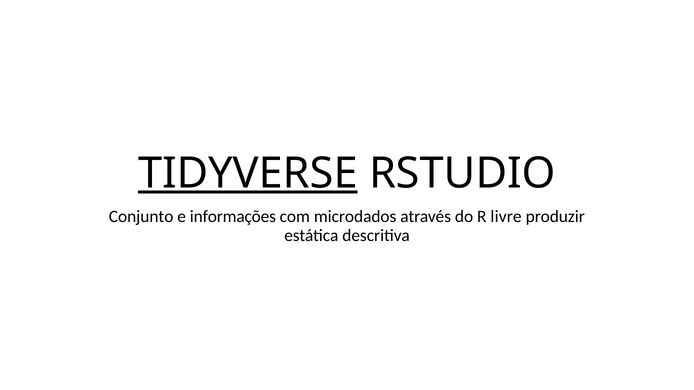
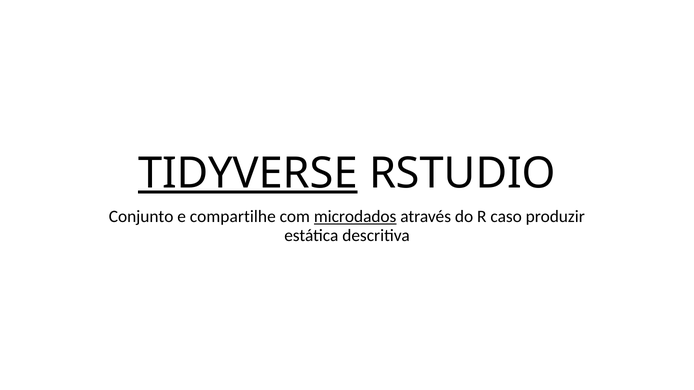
informações: informações -> compartilhe
microdados underline: none -> present
livre: livre -> caso
